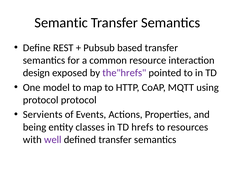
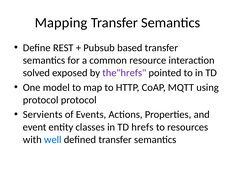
Semantic: Semantic -> Mapping
design: design -> solved
being: being -> event
well colour: purple -> blue
